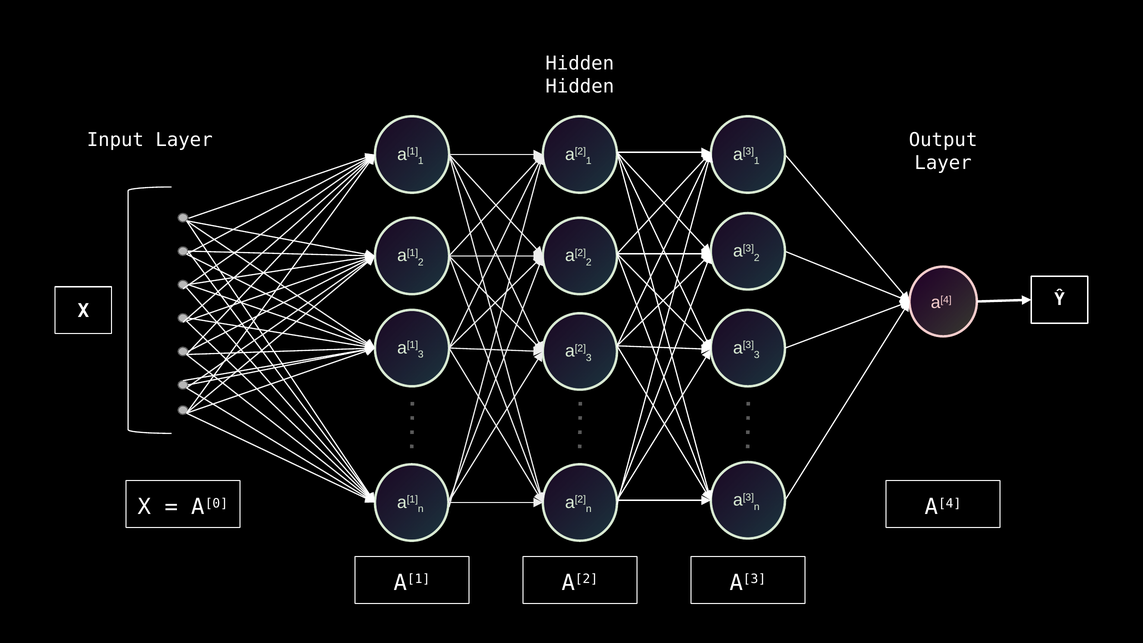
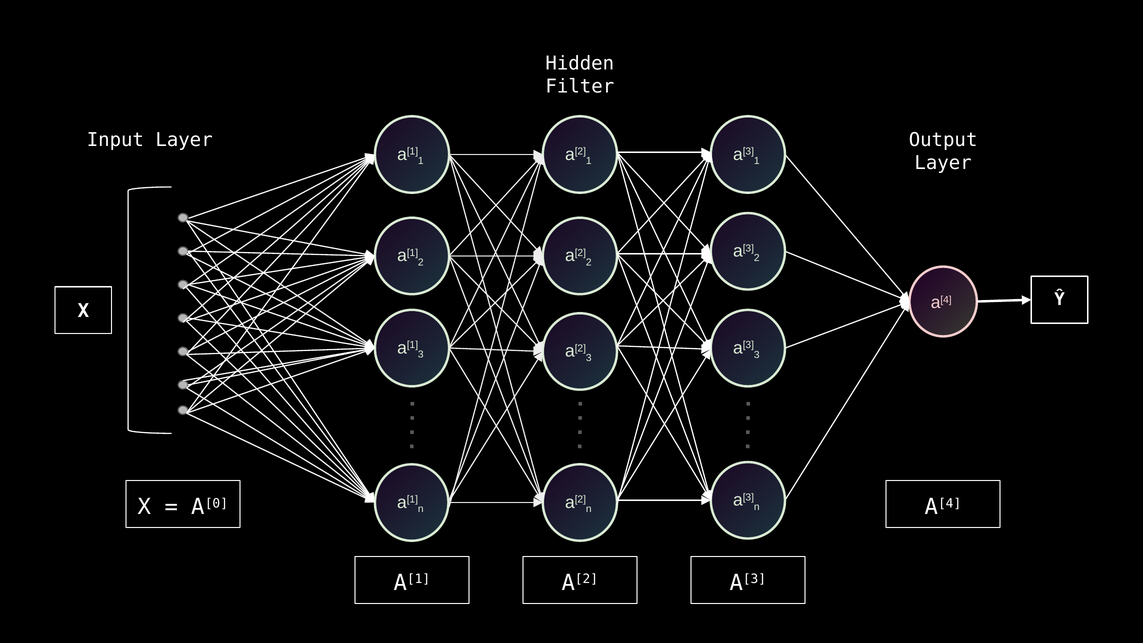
Hidden at (580, 87): Hidden -> Filter
